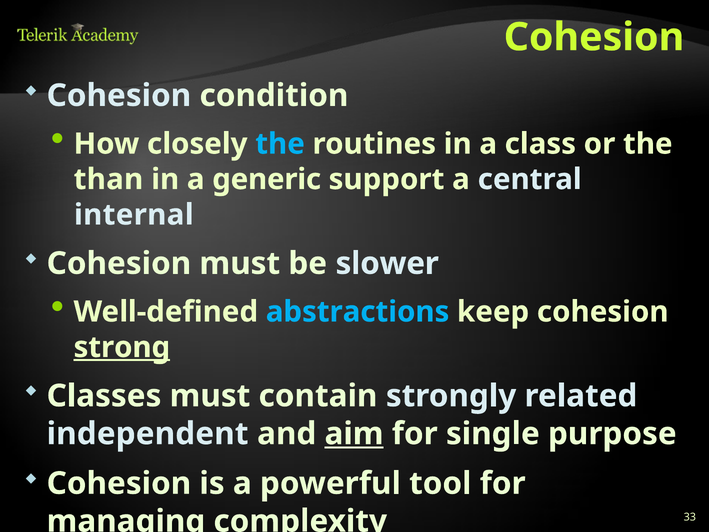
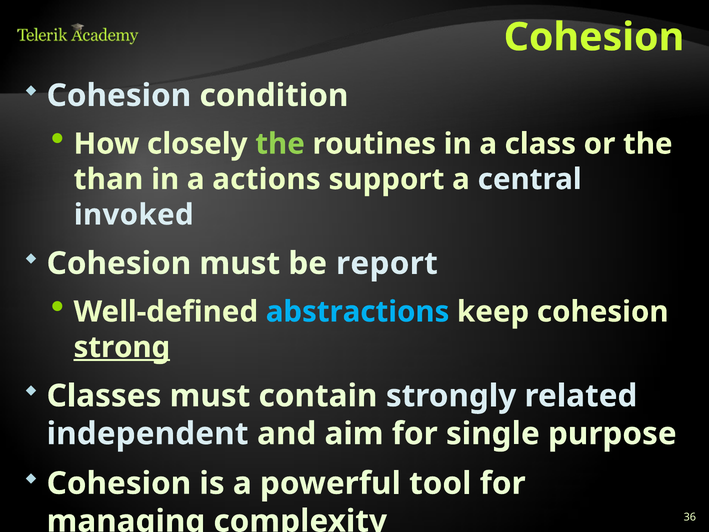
the at (280, 144) colour: light blue -> light green
generic: generic -> actions
internal: internal -> invoked
slower: slower -> report
aim underline: present -> none
33: 33 -> 36
